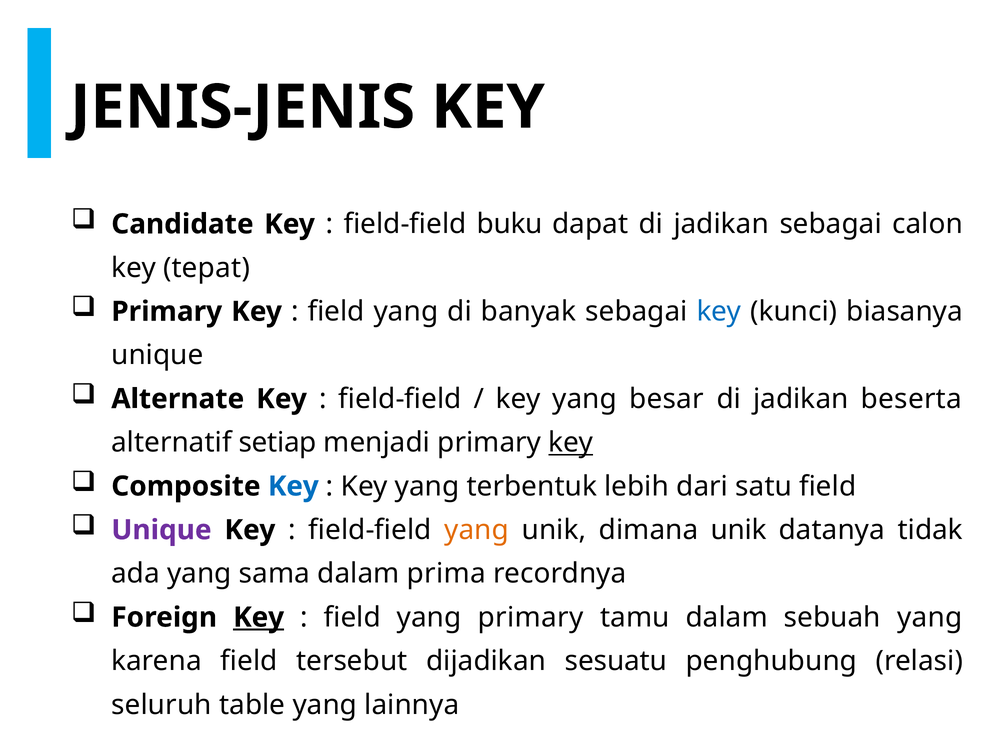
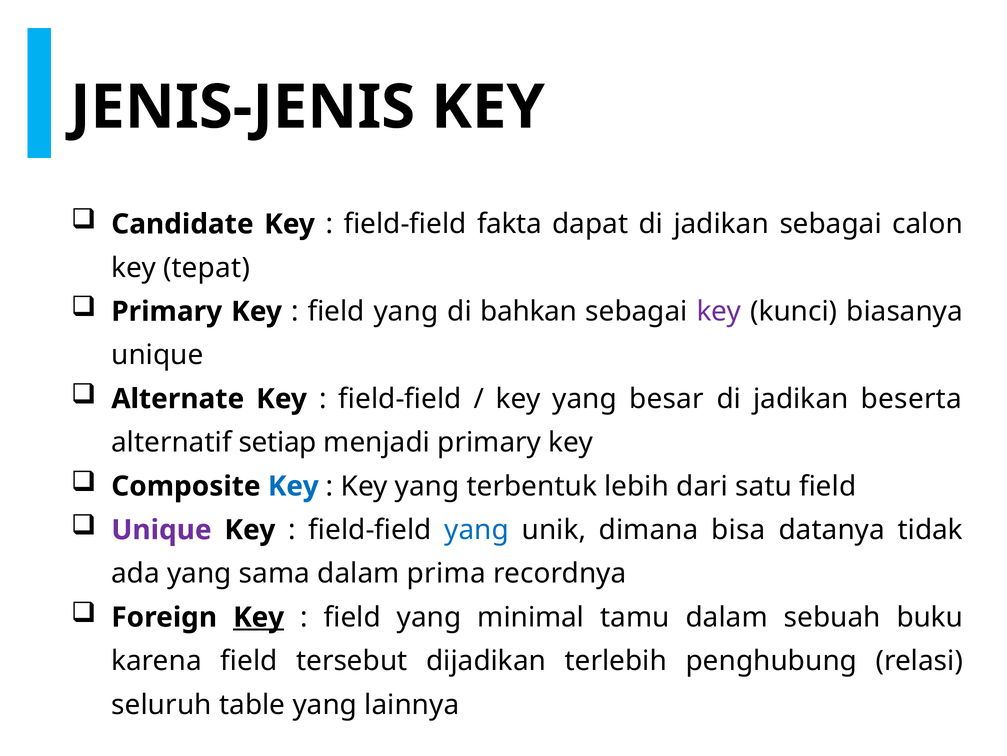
buku: buku -> fakta
banyak: banyak -> bahkan
key at (719, 311) colour: blue -> purple
key at (571, 442) underline: present -> none
yang at (477, 529) colour: orange -> blue
dimana unik: unik -> bisa
yang primary: primary -> minimal
sebuah yang: yang -> buku
sesuatu: sesuatu -> terlebih
